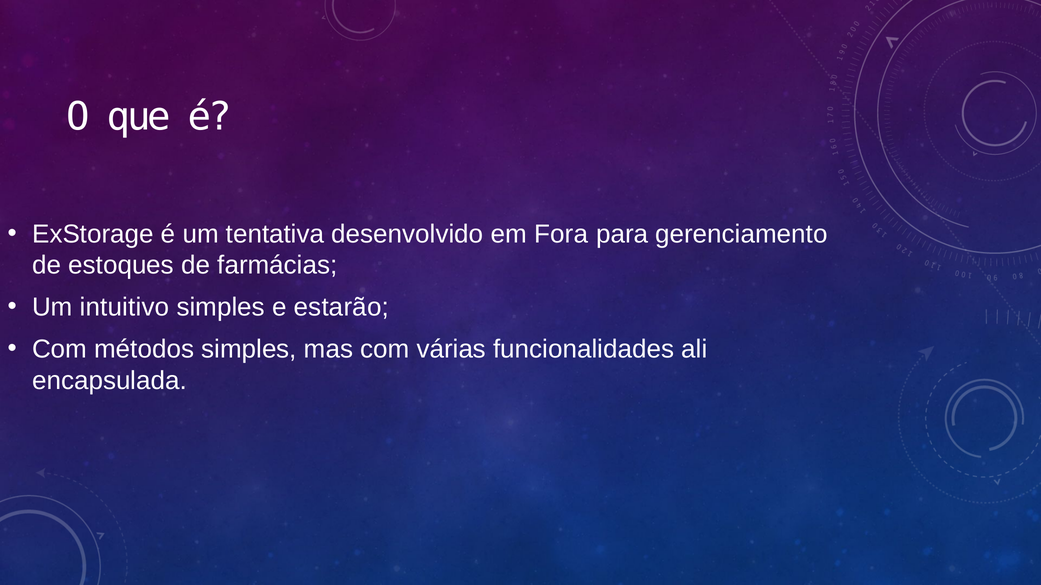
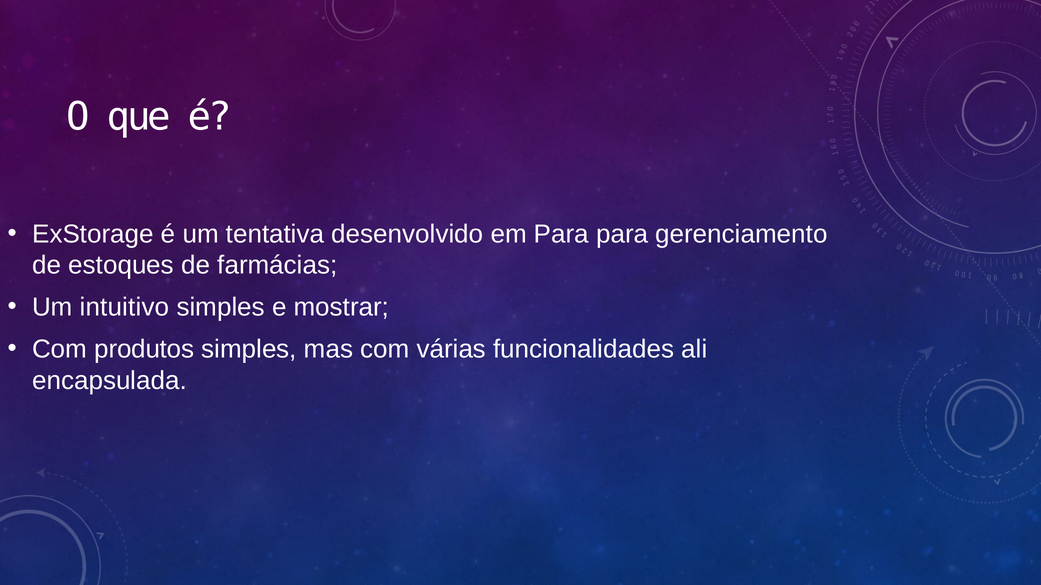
em Fora: Fora -> Para
estarão: estarão -> mostrar
métodos: métodos -> produtos
